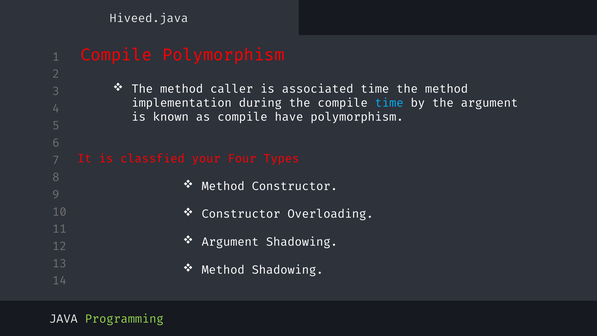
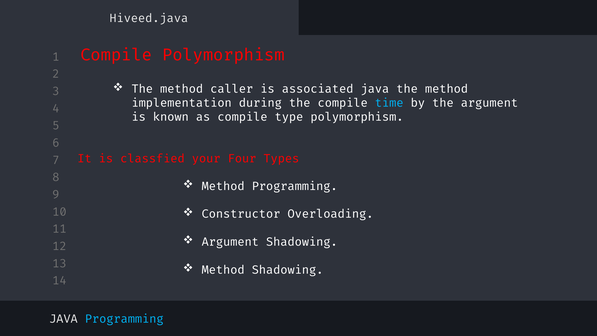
associated time: time -> java
have: have -> type
Method Constructor: Constructor -> Programming
Programming at (124, 319) colour: light green -> light blue
